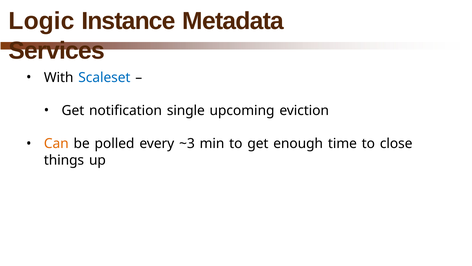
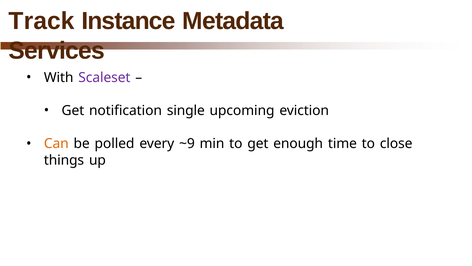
Logic: Logic -> Track
Scaleset colour: blue -> purple
~3: ~3 -> ~9
